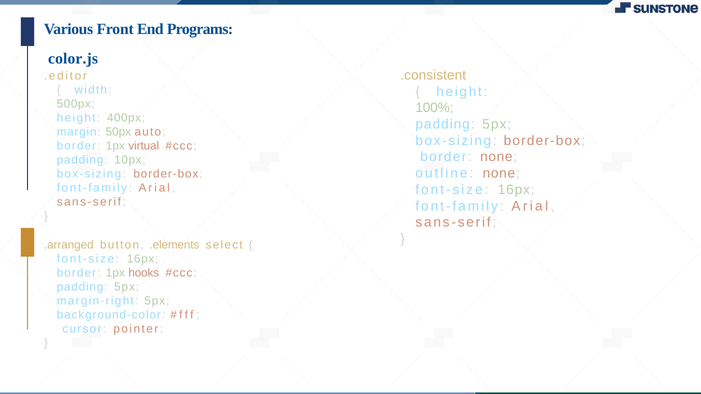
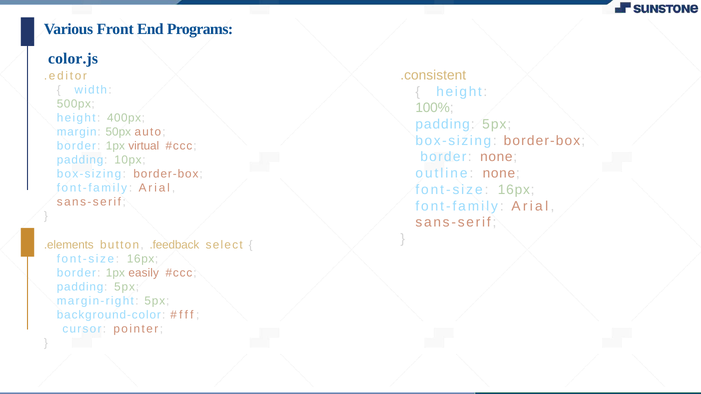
.arranged: .arranged -> .elements
.elements: .elements -> .feedback
hooks: hooks -> easily
